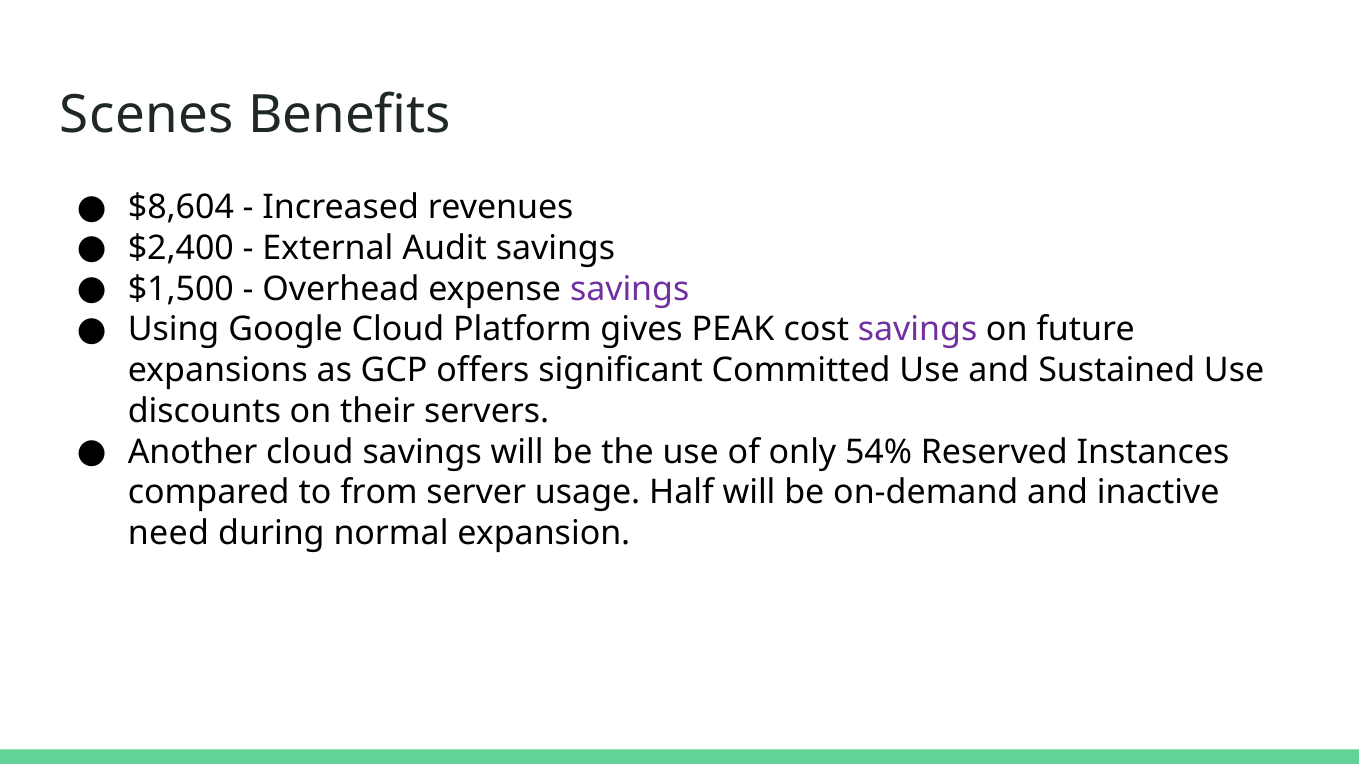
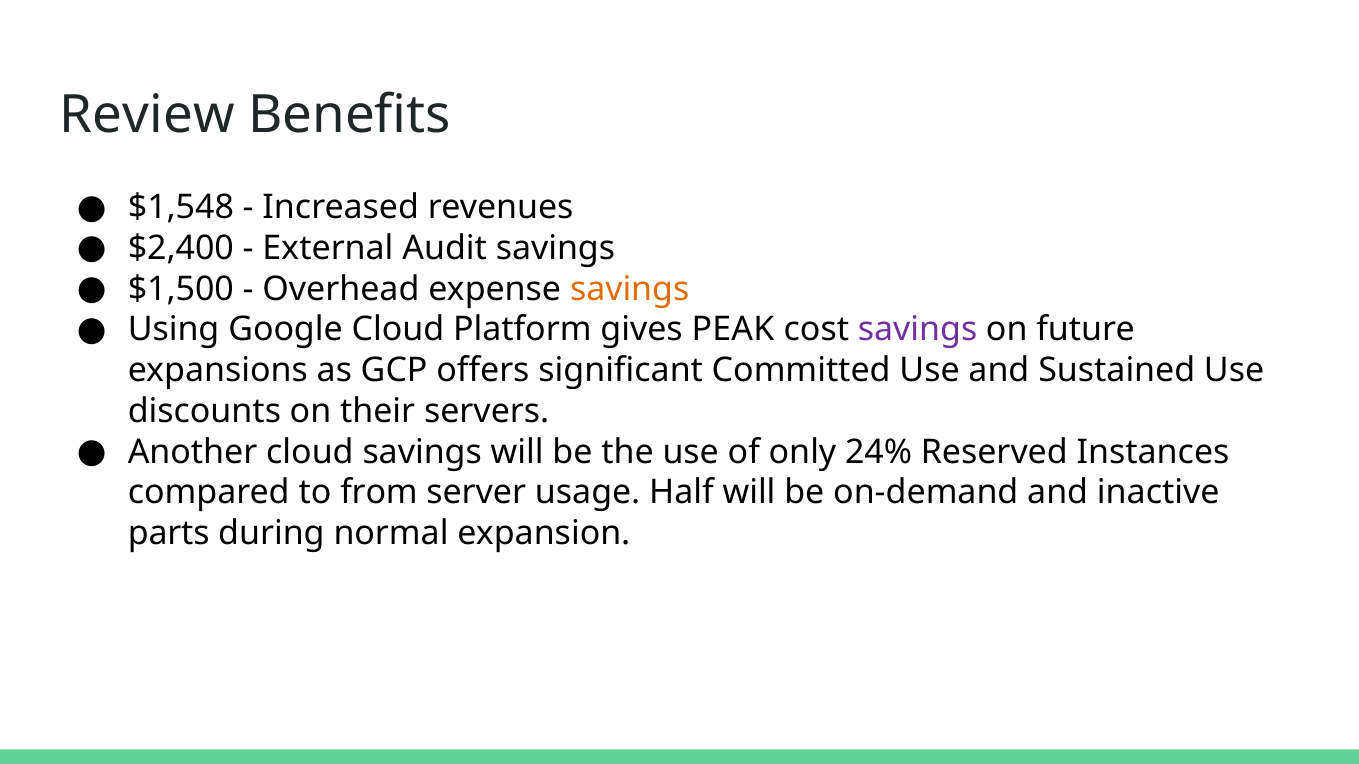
Scenes: Scenes -> Review
$8,604: $8,604 -> $1,548
savings at (630, 289) colour: purple -> orange
54%: 54% -> 24%
need: need -> parts
